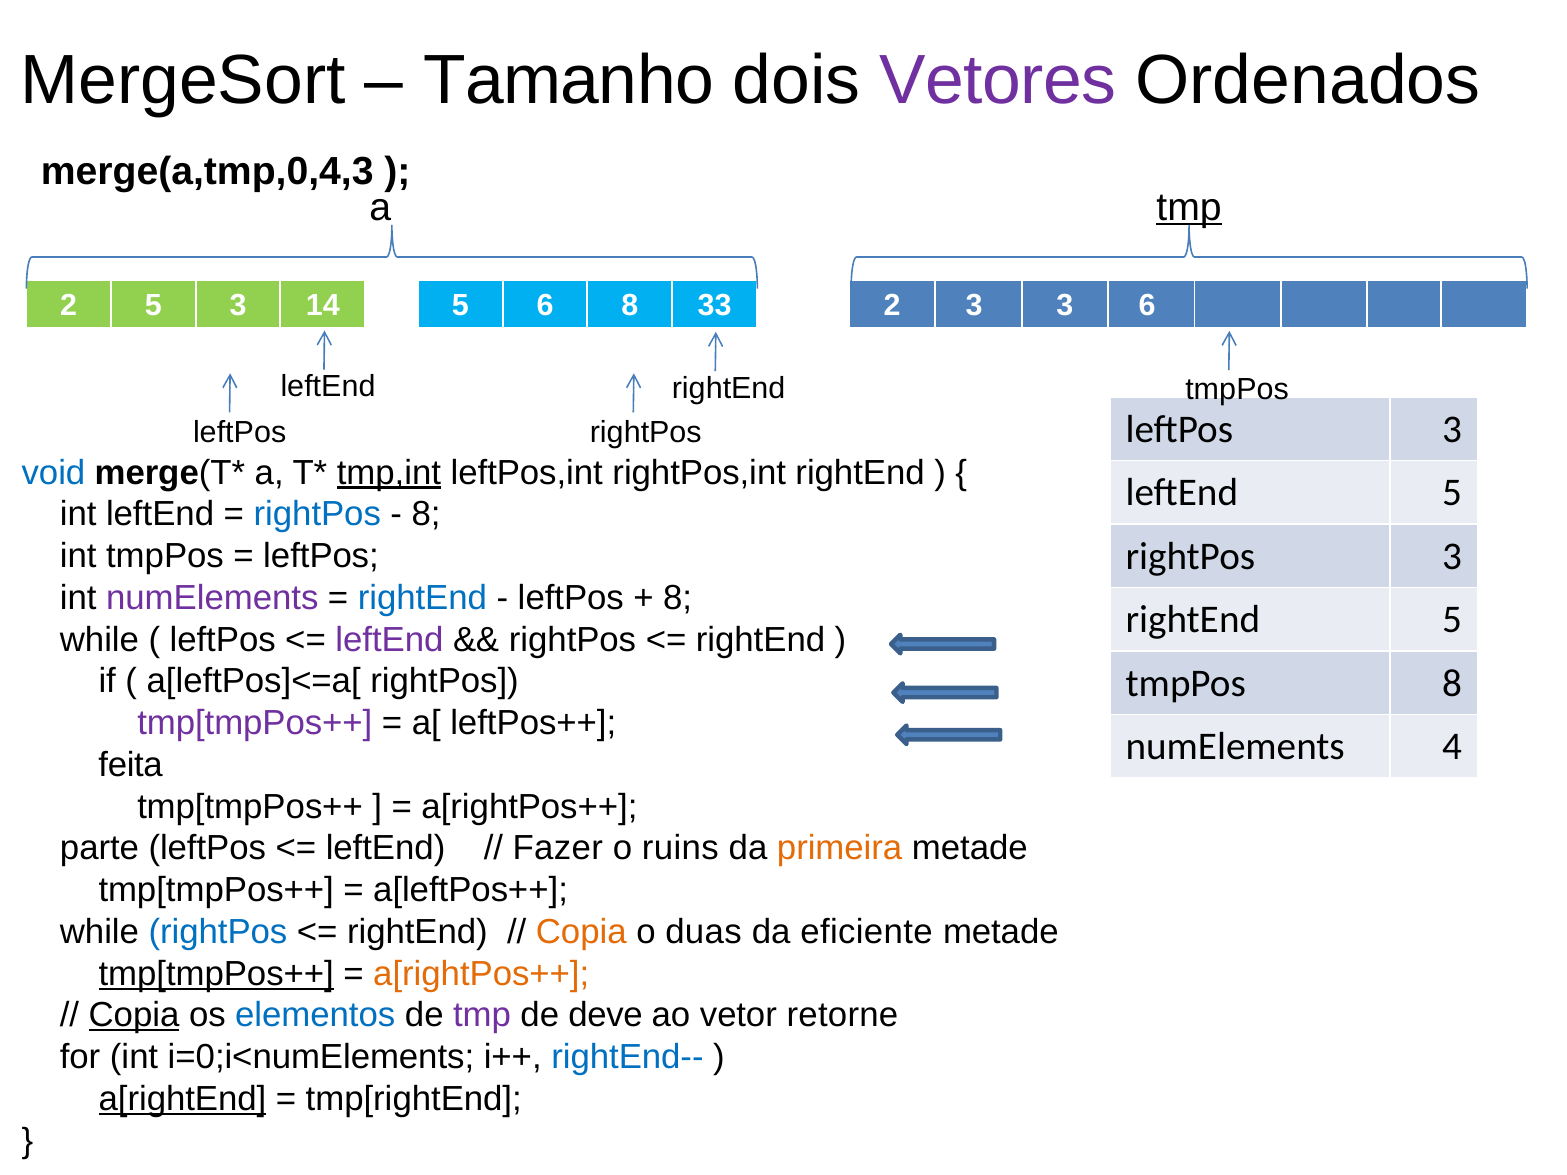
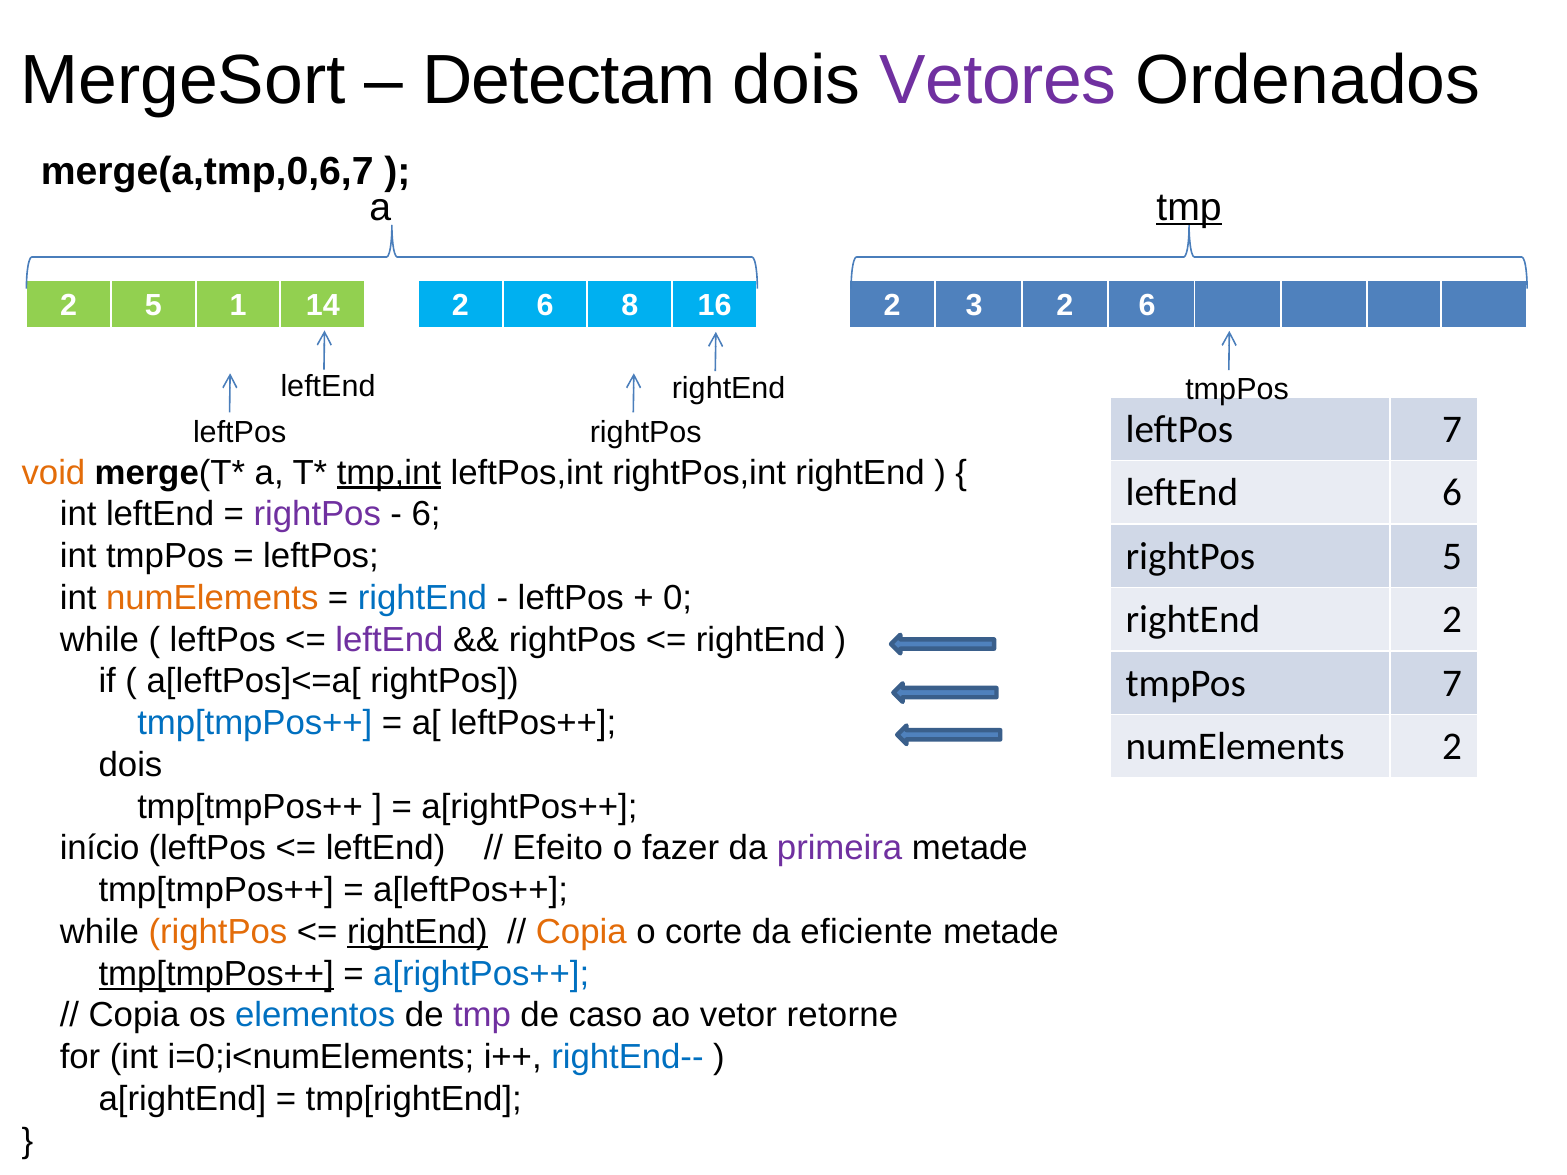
Tamanho: Tamanho -> Detectam
merge(a,tmp,0,4,3: merge(a,tmp,0,4,3 -> merge(a,tmp,0,6,7
5 3: 3 -> 1
14 5: 5 -> 2
33: 33 -> 16
3 3: 3 -> 2
leftPos 3: 3 -> 7
void colour: blue -> orange
leftEnd 5: 5 -> 6
rightPos at (317, 514) colour: blue -> purple
8 at (426, 514): 8 -> 6
rightPos 3: 3 -> 5
numElements at (212, 598) colour: purple -> orange
8 at (678, 598): 8 -> 0
rightEnd 5: 5 -> 2
tmpPos 8: 8 -> 7
tmp[tmpPos++ at (255, 723) colour: purple -> blue
numElements 4: 4 -> 2
feita at (131, 765): feita -> dois
parte: parte -> início
Fazer: Fazer -> Efeito
ruins: ruins -> fazer
primeira colour: orange -> purple
rightPos at (218, 932) colour: blue -> orange
rightEnd at (417, 932) underline: none -> present
duas: duas -> corte
a[rightPos++ at (481, 974) colour: orange -> blue
Copia at (134, 1016) underline: present -> none
deve: deve -> caso
a[rightEnd underline: present -> none
